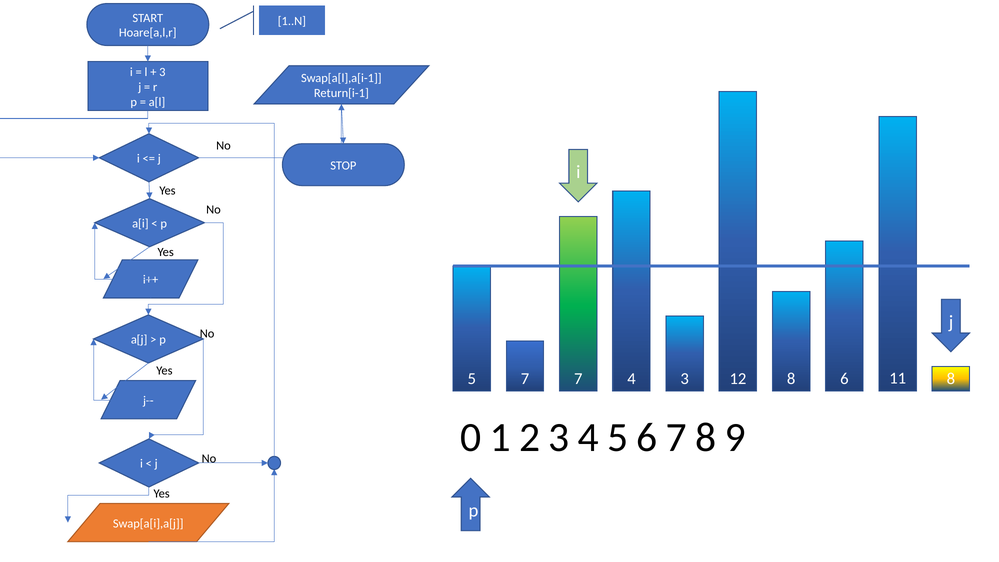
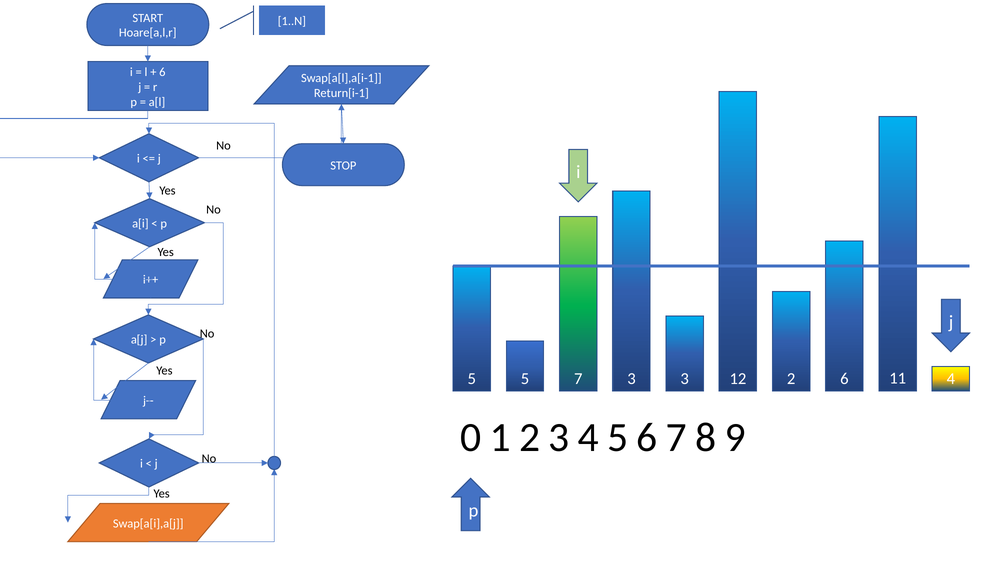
3 at (162, 72): 3 -> 6
5 7: 7 -> 5
7 4: 4 -> 3
12 8: 8 -> 2
6 8: 8 -> 4
